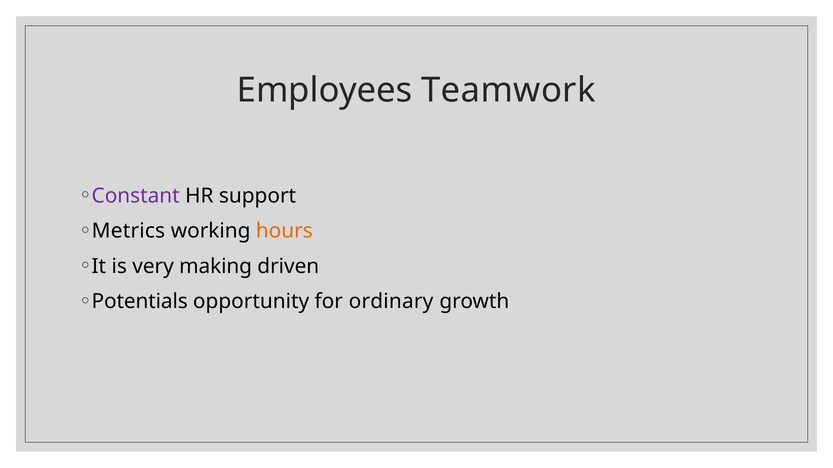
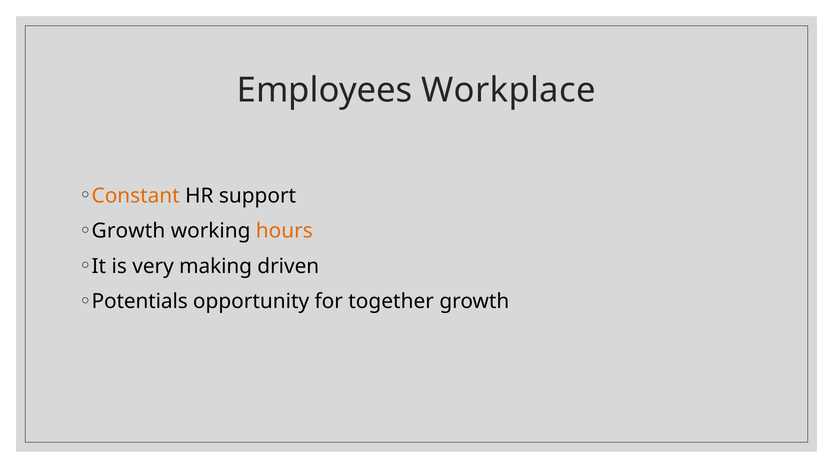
Teamwork: Teamwork -> Workplace
Constant colour: purple -> orange
Metrics at (128, 231): Metrics -> Growth
ordinary: ordinary -> together
